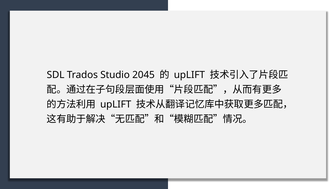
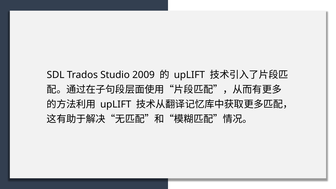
2045: 2045 -> 2009
